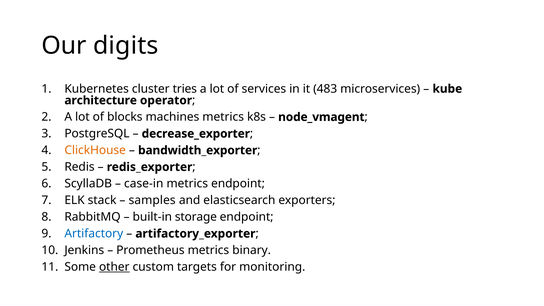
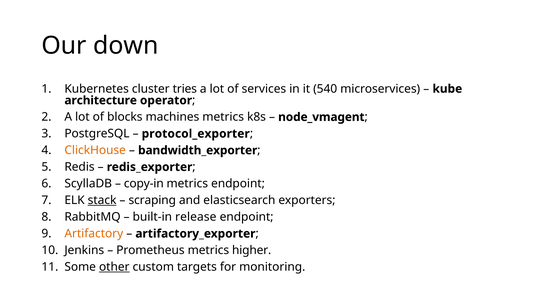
digits: digits -> down
483: 483 -> 540
decrease_exporter: decrease_exporter -> protocol_exporter
case-in: case-in -> copy-in
stack underline: none -> present
samples: samples -> scraping
storage: storage -> release
Artifactory colour: blue -> orange
binary: binary -> higher
